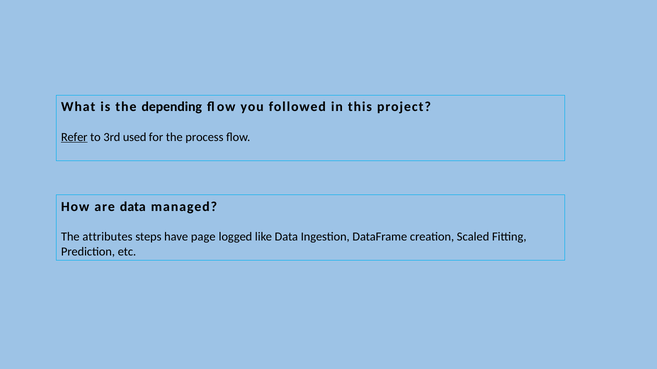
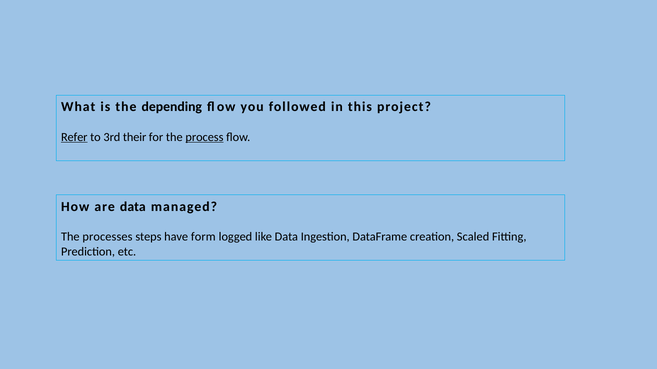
used: used -> their
process underline: none -> present
attributes: attributes -> processes
page: page -> form
